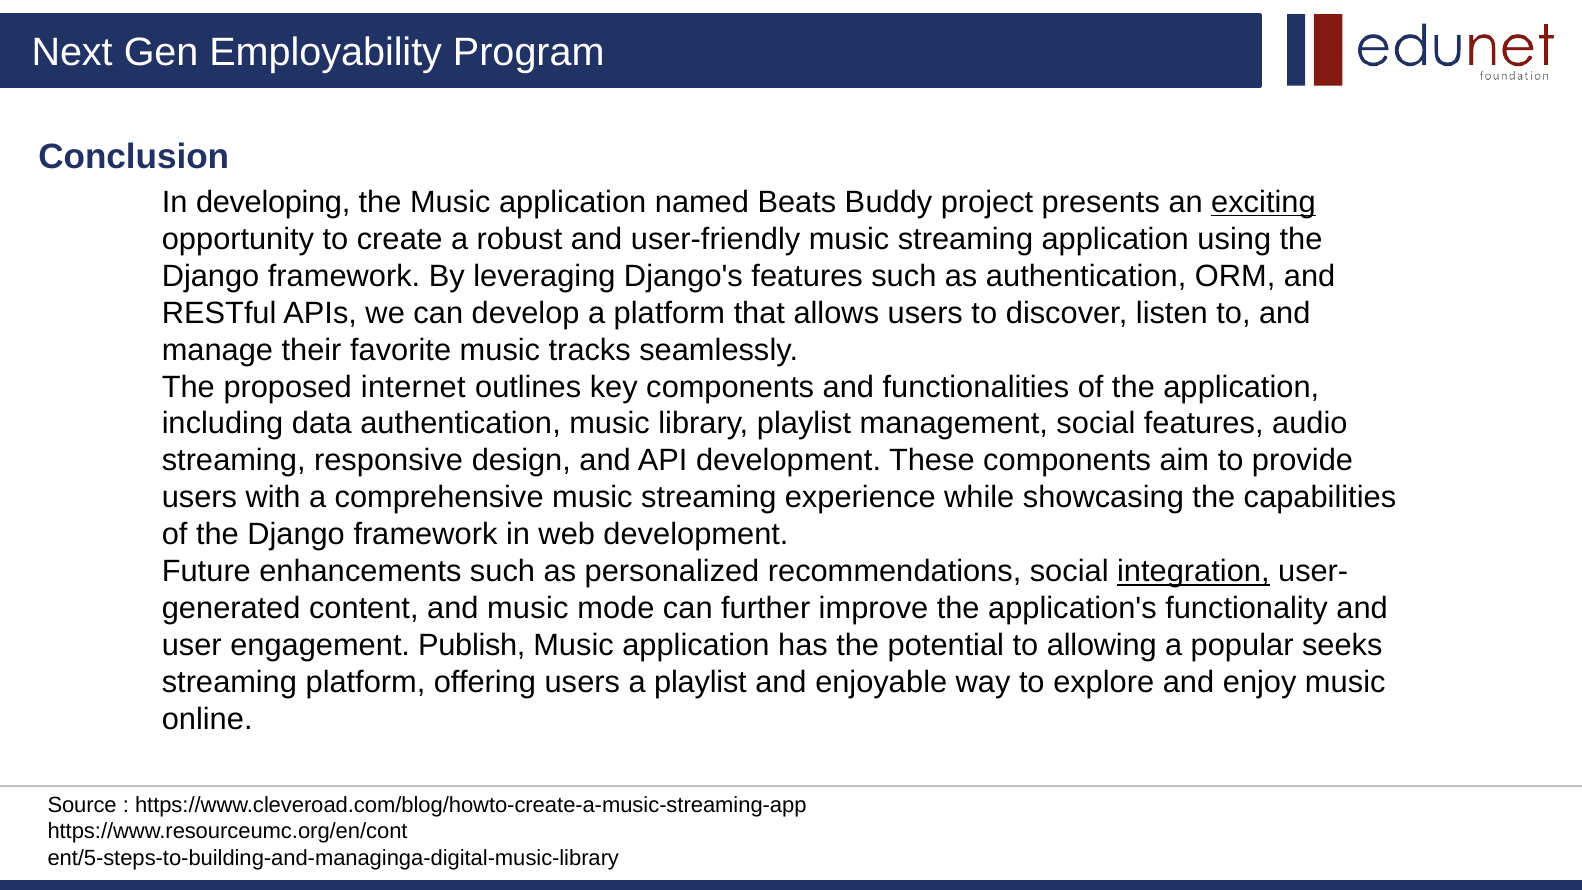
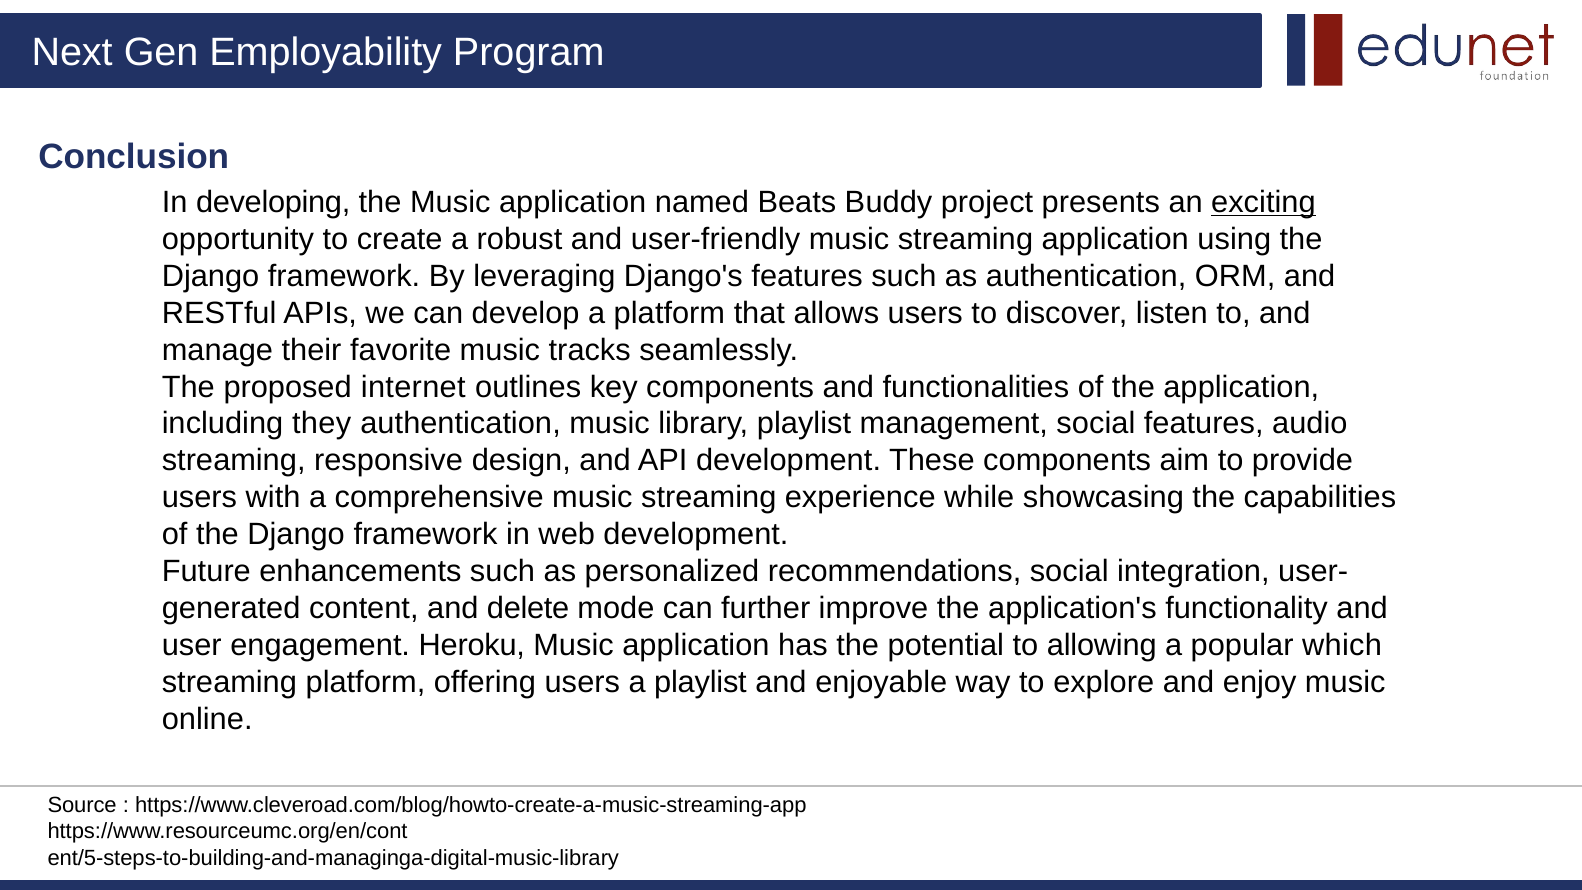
data: data -> they
integration underline: present -> none
and music: music -> delete
Publish: Publish -> Heroku
seeks: seeks -> which
